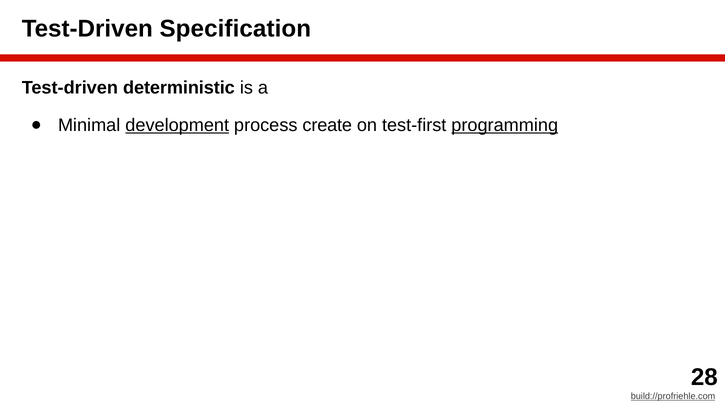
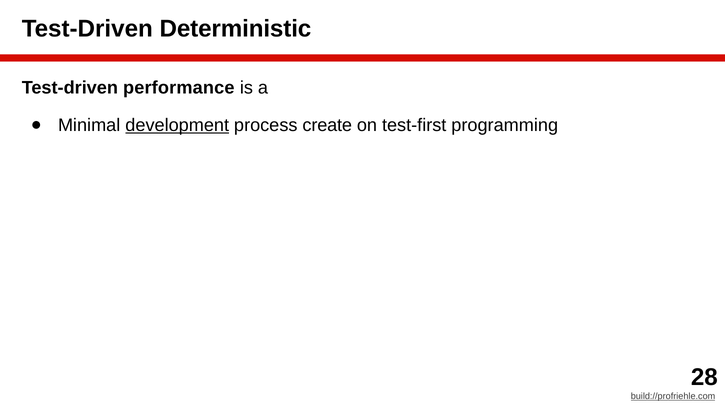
Specification: Specification -> Deterministic
deterministic: deterministic -> performance
programming underline: present -> none
